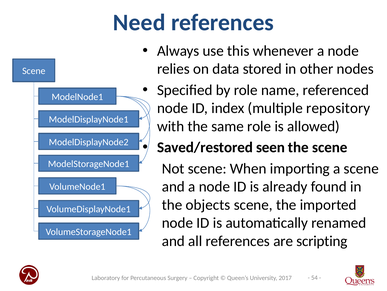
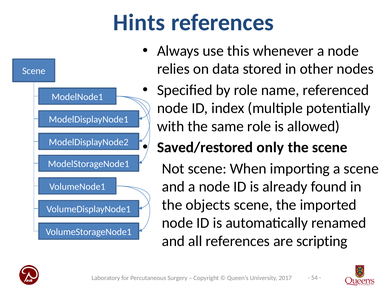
Need: Need -> Hints
repository: repository -> potentially
seen: seen -> only
